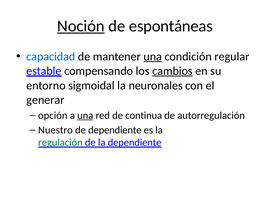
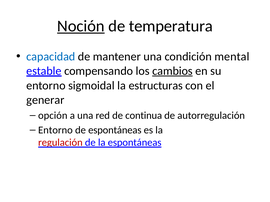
espontáneas: espontáneas -> temperatura
una at (153, 57) underline: present -> none
regular: regular -> mental
neuronales: neuronales -> estructuras
una at (85, 116) underline: present -> none
Nuestro at (55, 130): Nuestro -> Entorno
de dependiente: dependiente -> espontáneas
regulación colour: green -> red
la dependiente: dependiente -> espontáneas
